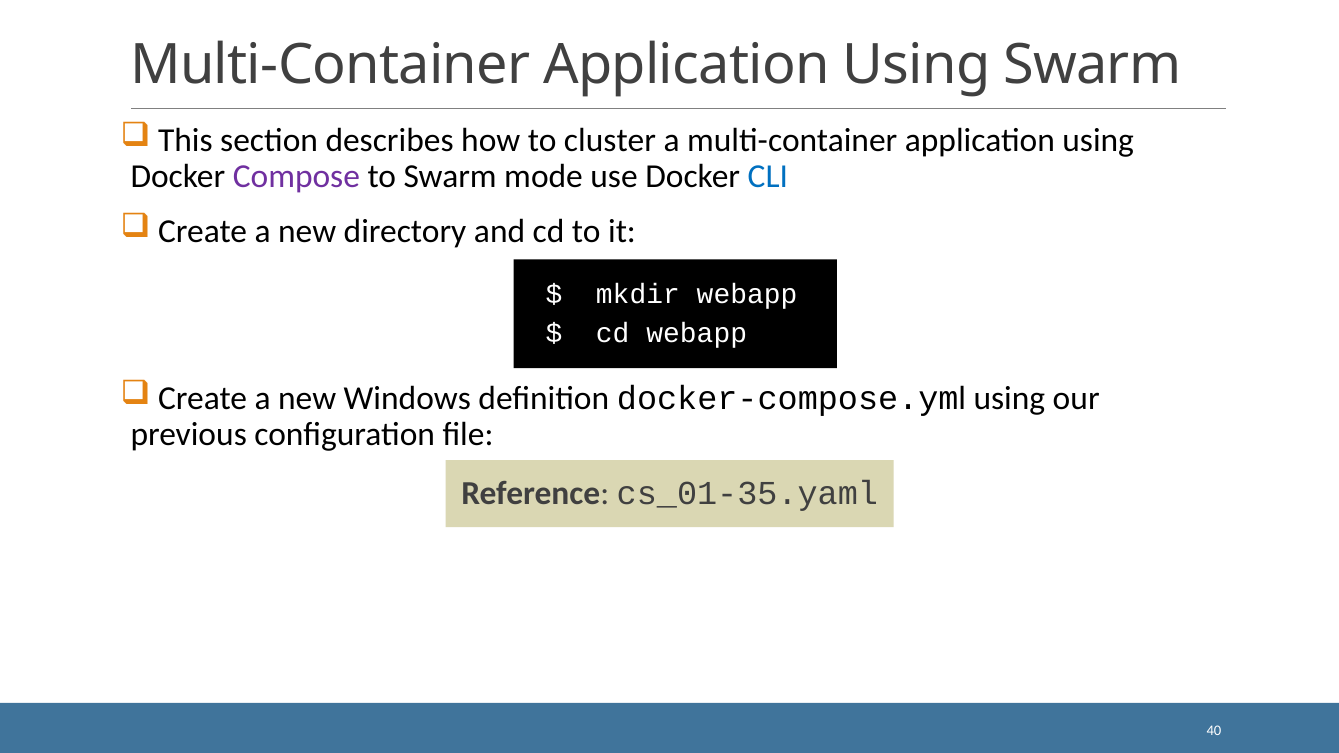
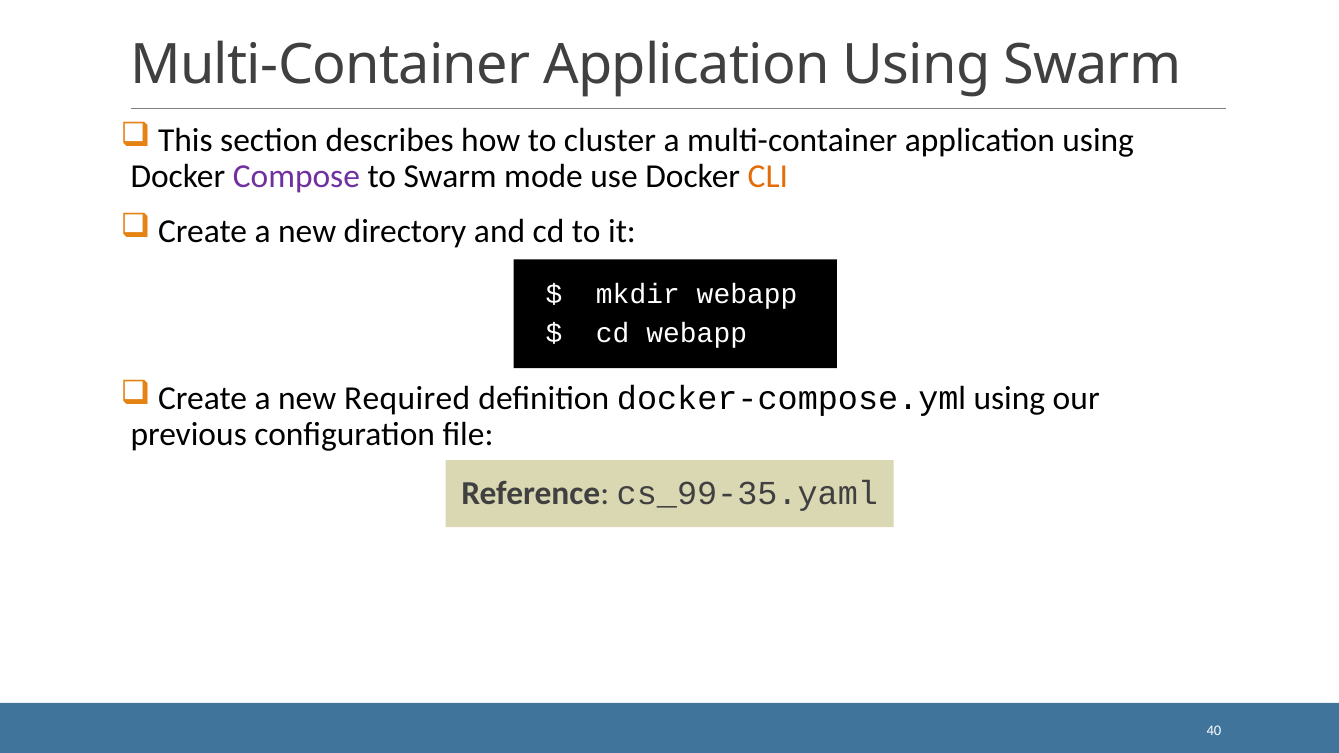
CLI colour: blue -> orange
Windows: Windows -> Required
cs_01-35.yaml: cs_01-35.yaml -> cs_99-35.yaml
